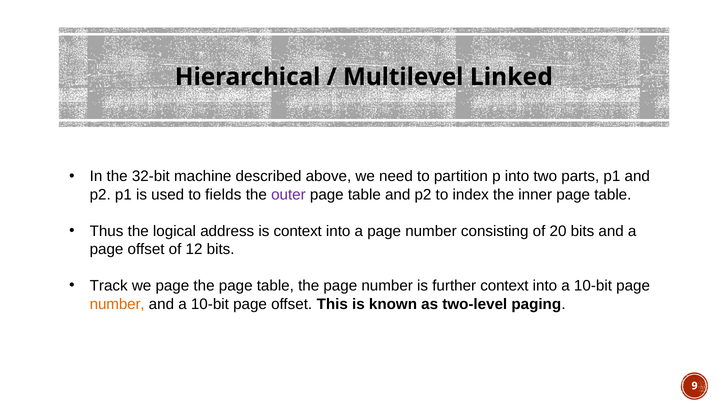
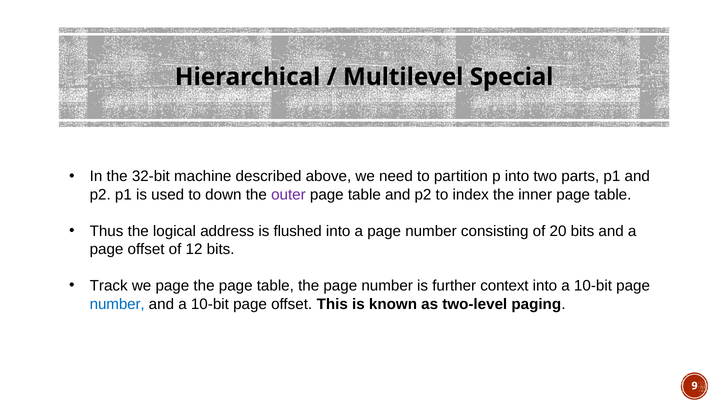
Linked: Linked -> Special
fields: fields -> down
is context: context -> flushed
number at (117, 304) colour: orange -> blue
